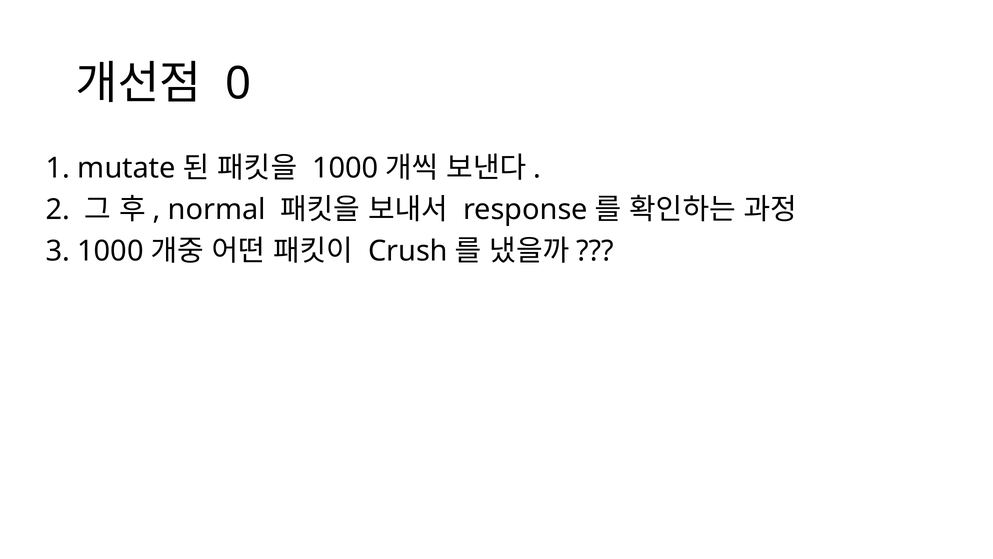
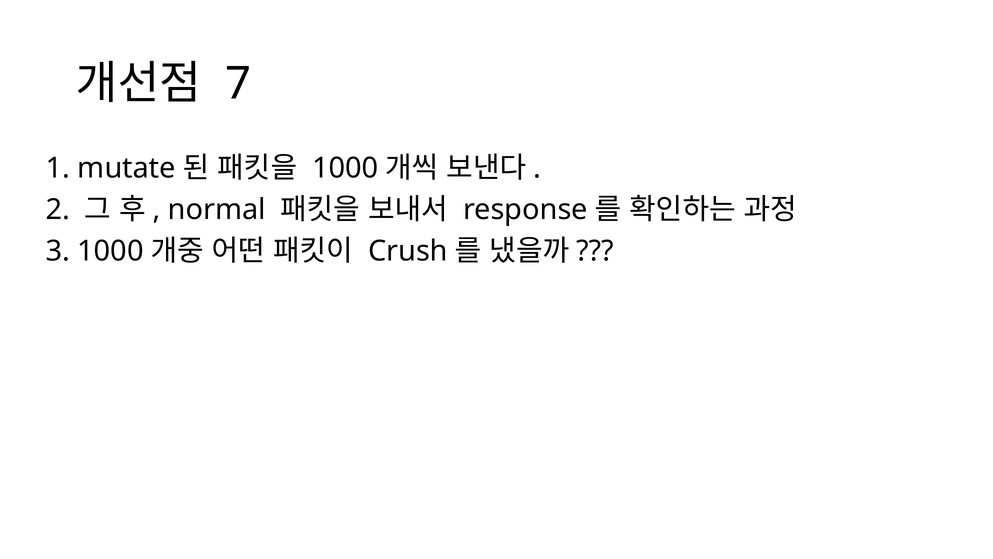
0: 0 -> 7
